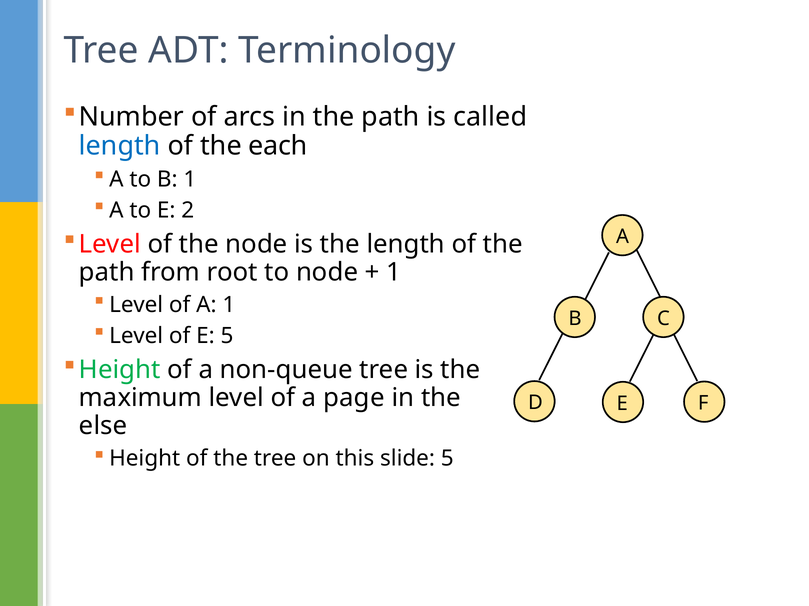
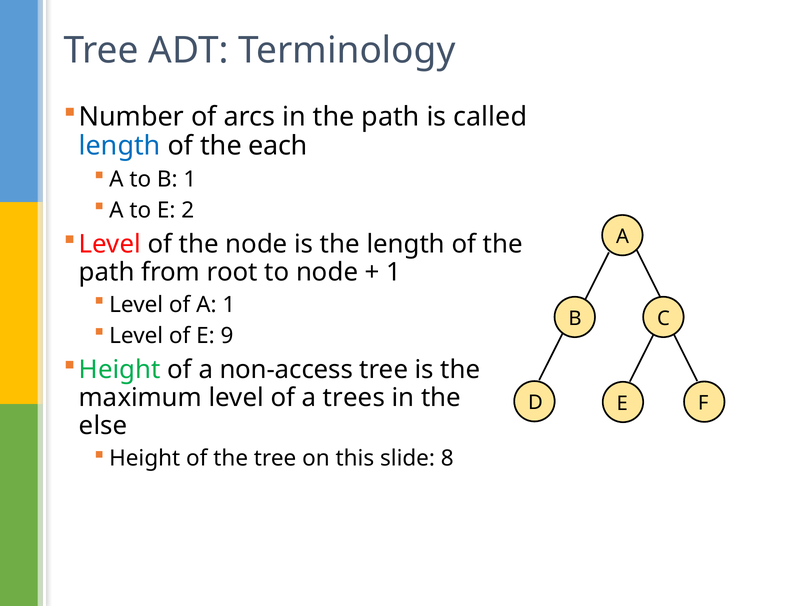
E 5: 5 -> 9
non-queue: non-queue -> non-access
page: page -> trees
slide 5: 5 -> 8
